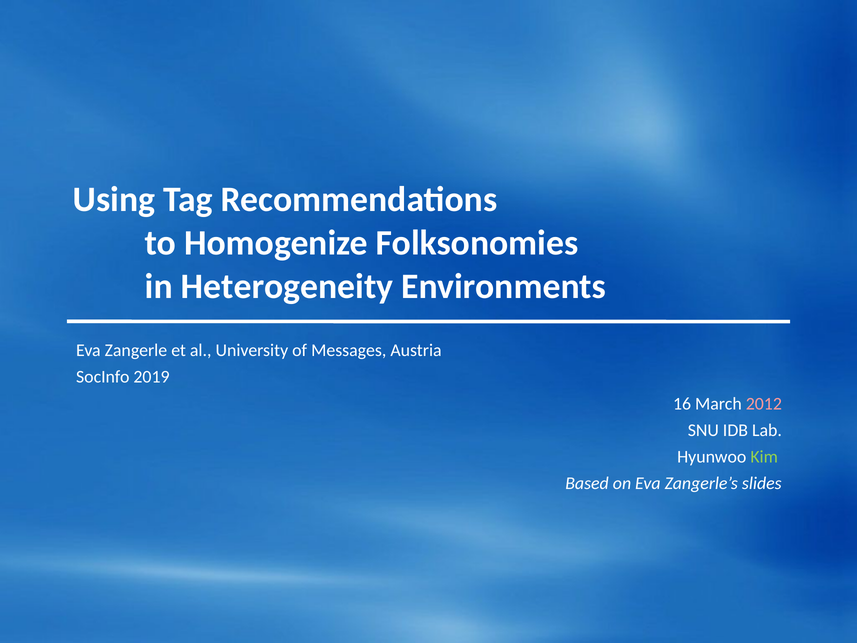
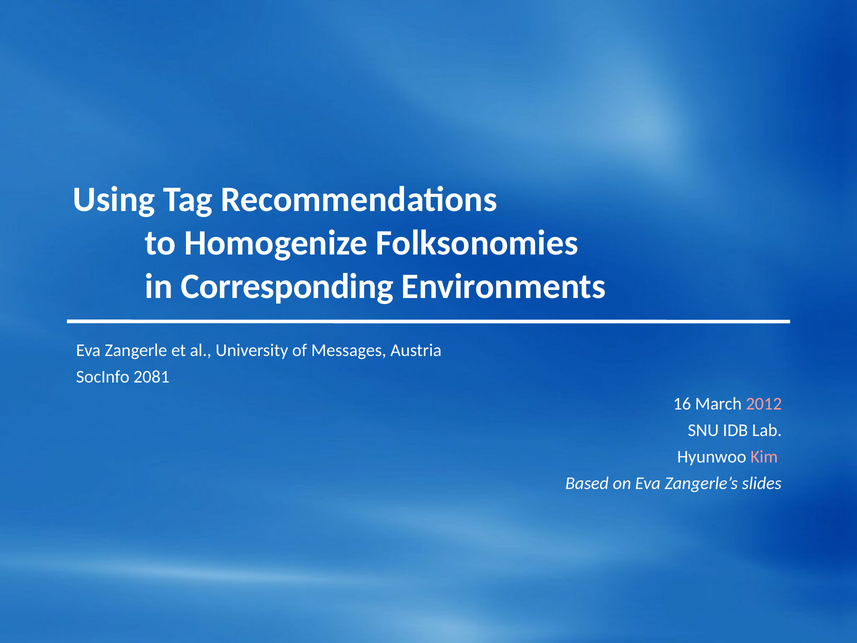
Heterogeneity: Heterogeneity -> Corresponding
2019: 2019 -> 2081
Kim colour: light green -> pink
